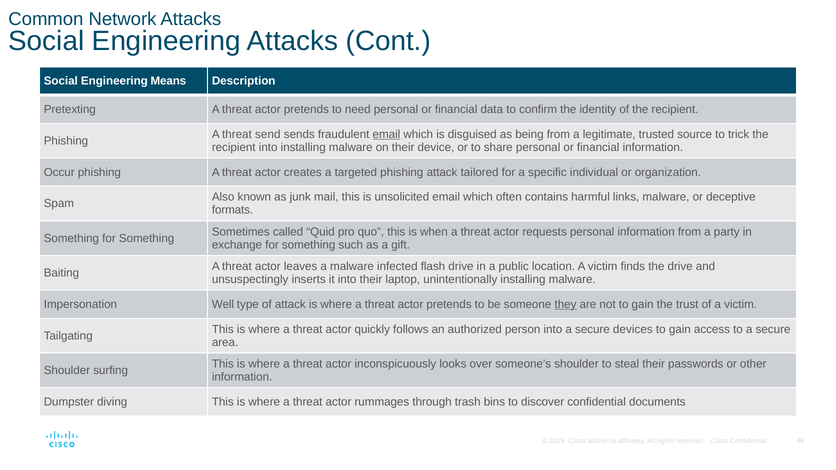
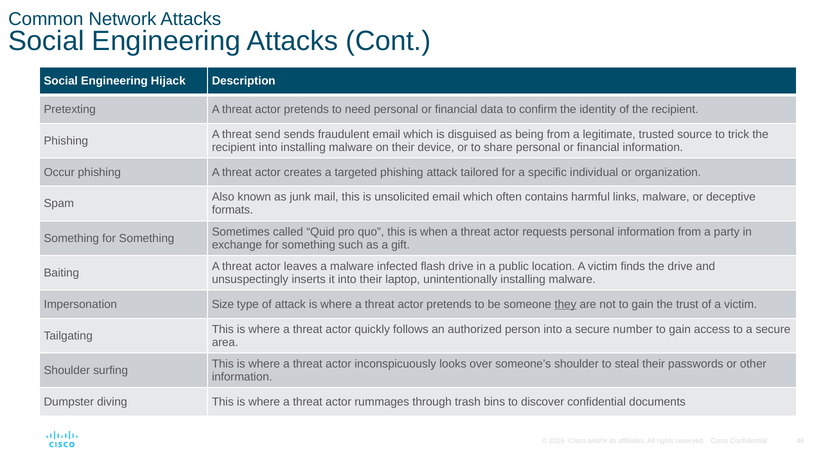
Means: Means -> Hijack
email at (386, 134) underline: present -> none
Well: Well -> Size
devices: devices -> number
